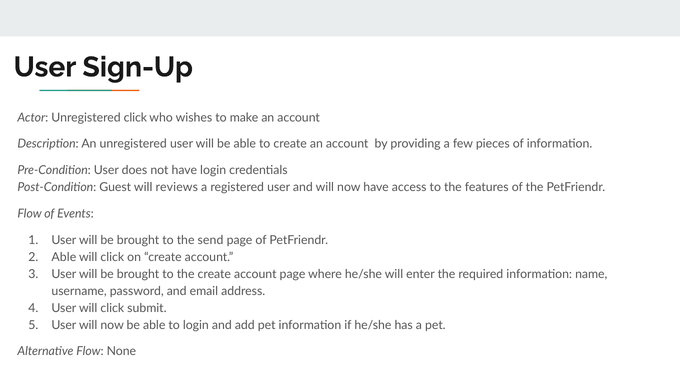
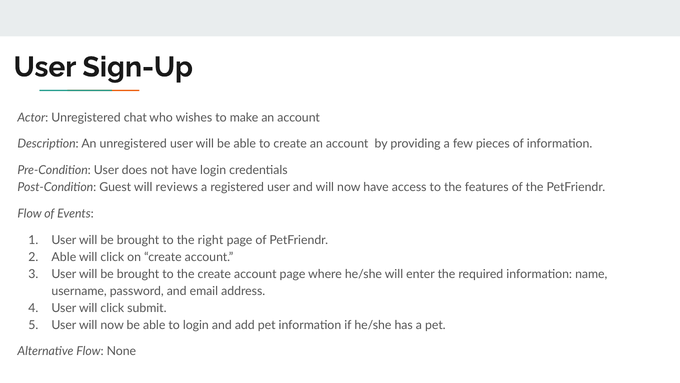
Unregistered click: click -> chat
send: send -> right
